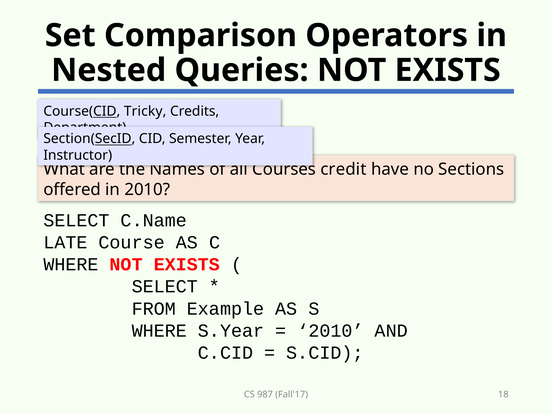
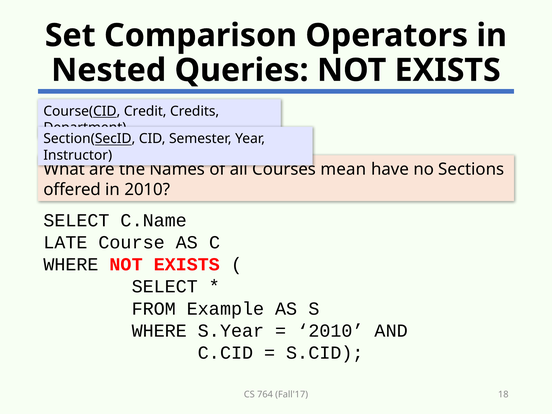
Tricky: Tricky -> Credit
credit: credit -> mean
987: 987 -> 764
